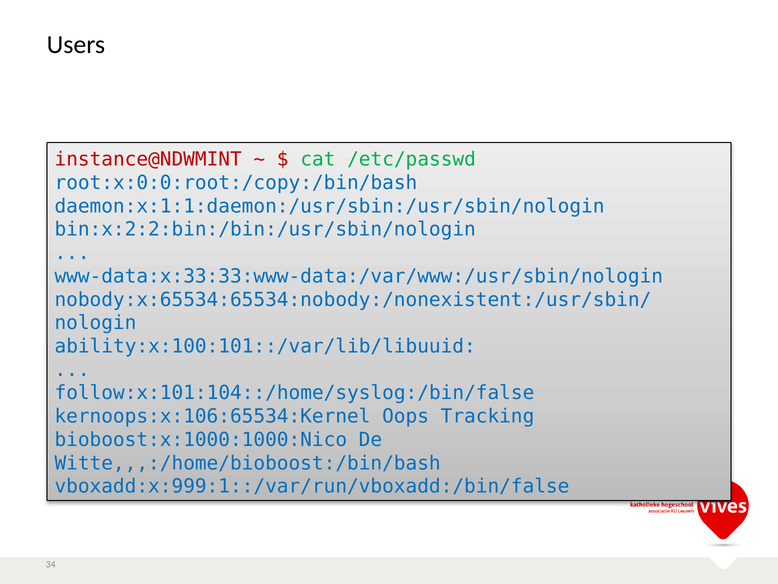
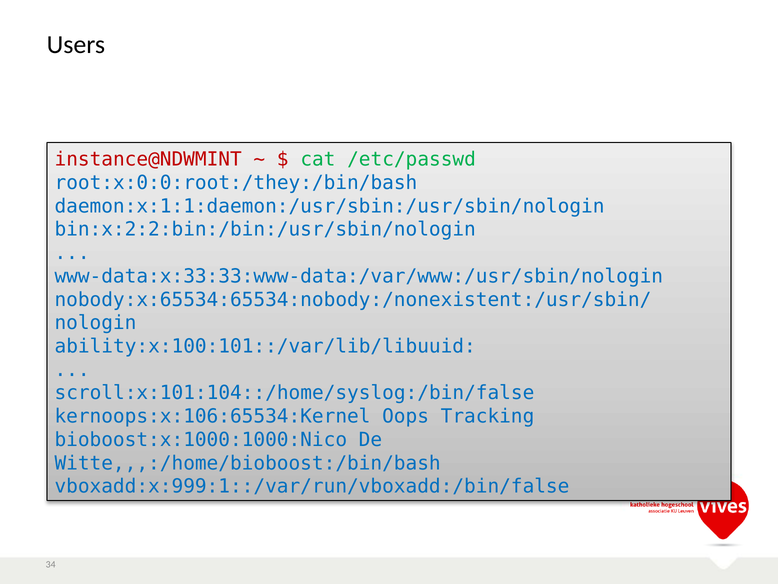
root:x:0:0:root:/copy:/bin/bash: root:x:0:0:root:/copy:/bin/bash -> root:x:0:0:root:/they:/bin/bash
follow:x:101:104::/home/syslog:/bin/false: follow:x:101:104::/home/syslog:/bin/false -> scroll:x:101:104::/home/syslog:/bin/false
